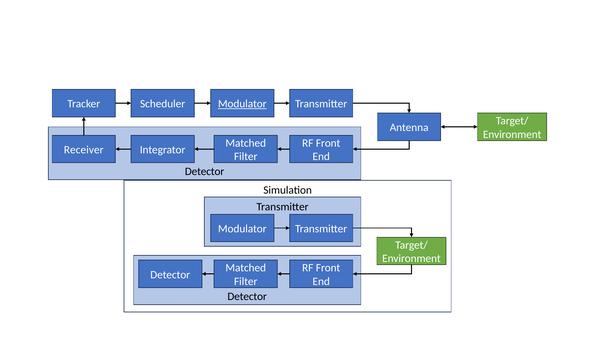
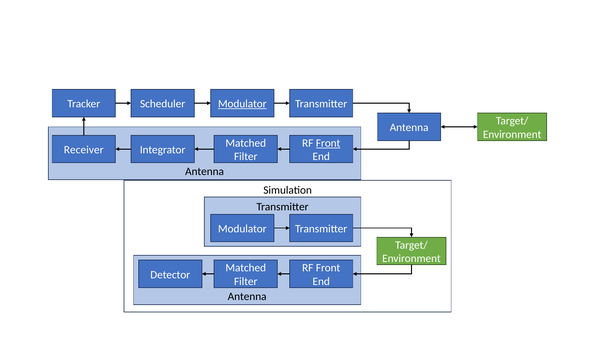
Front at (328, 143) underline: none -> present
Detector at (205, 172): Detector -> Antenna
Detector at (247, 296): Detector -> Antenna
